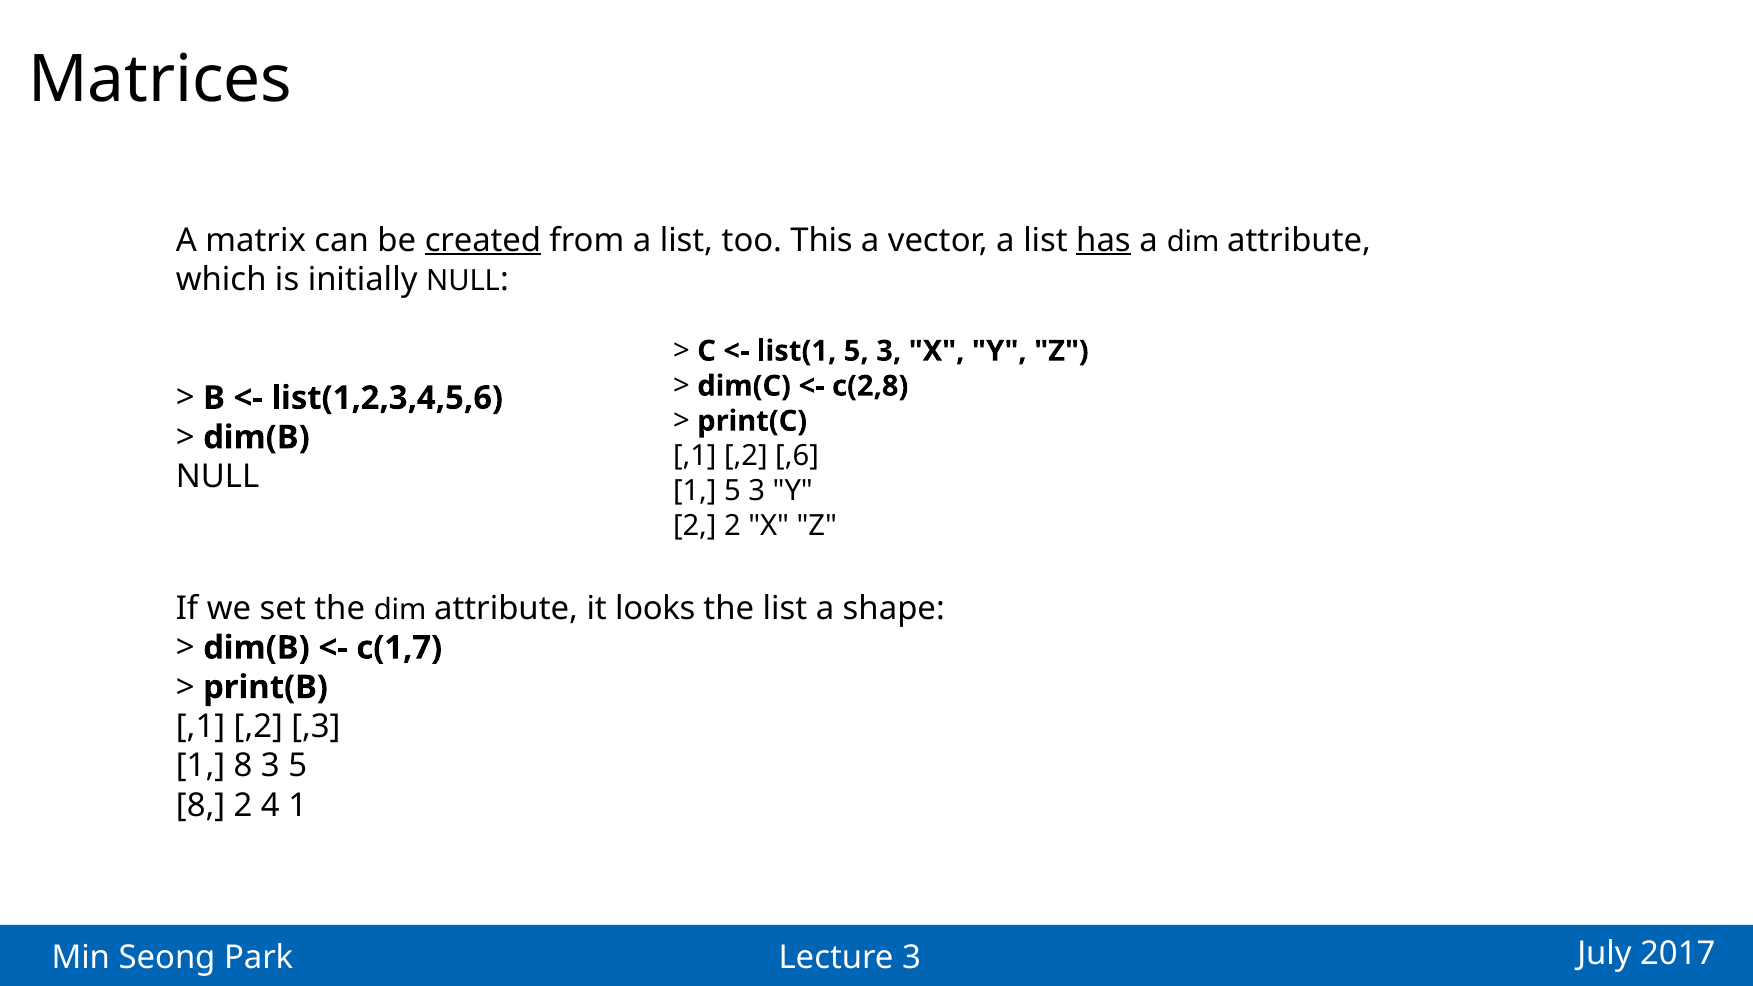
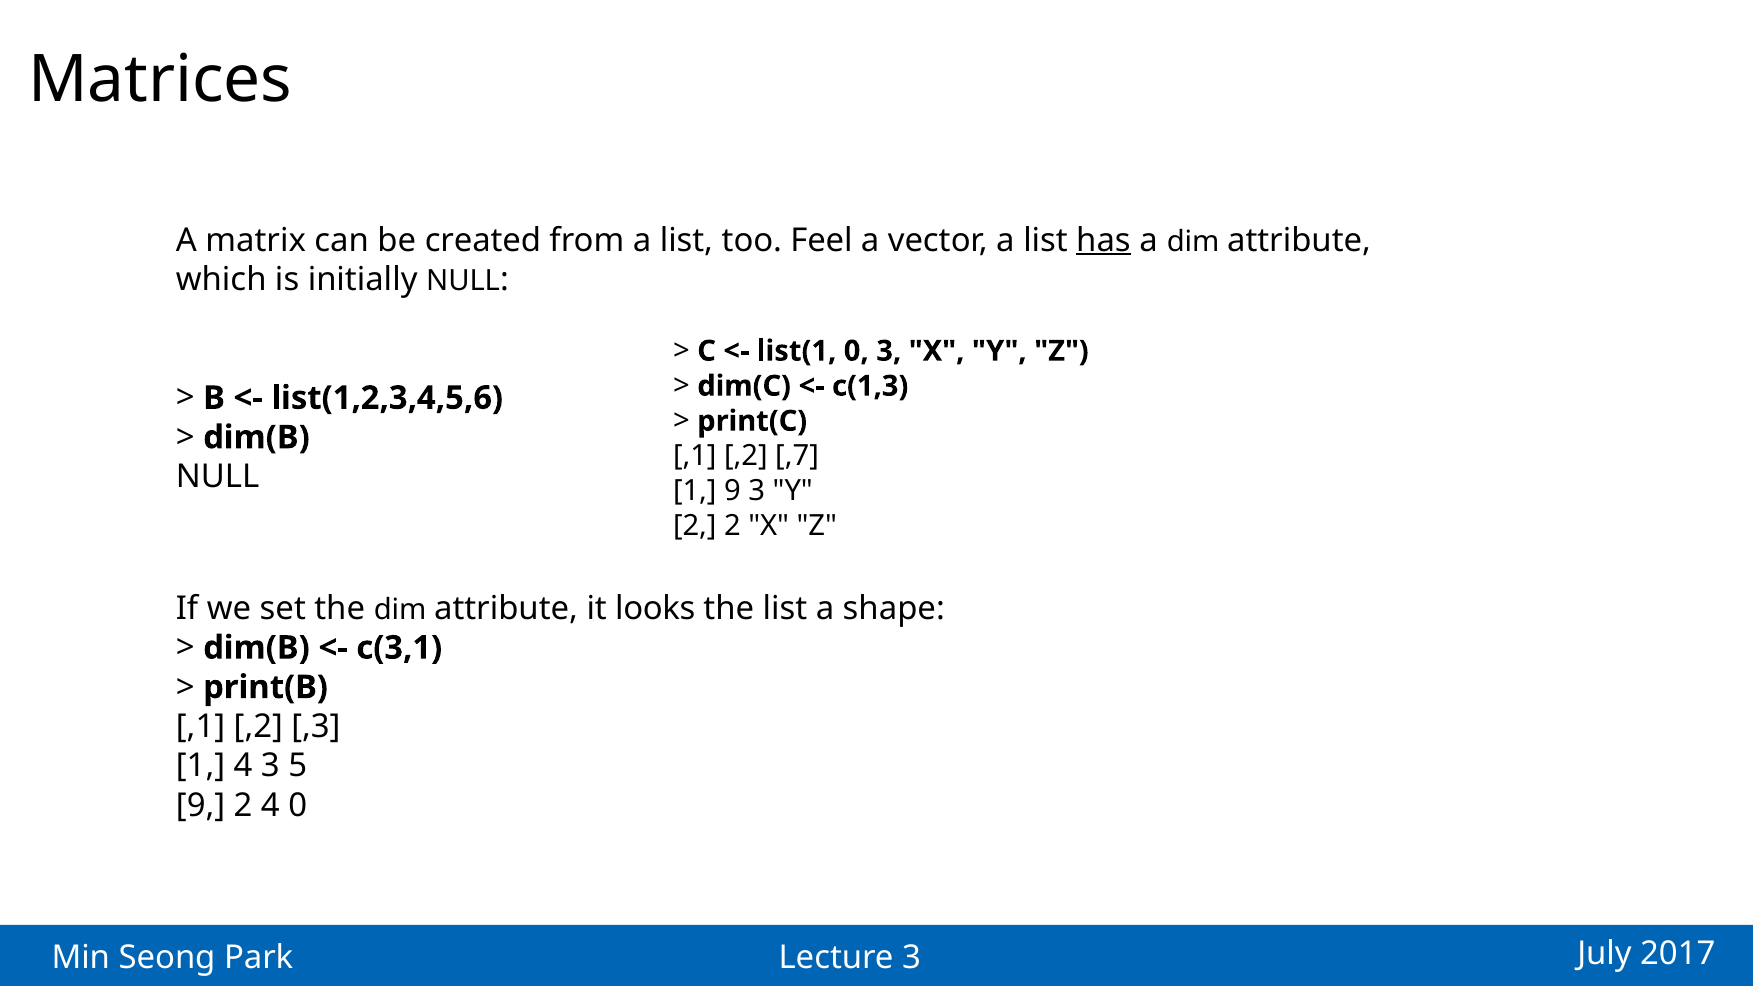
created underline: present -> none
This: This -> Feel
list(1 5: 5 -> 0
c(2,8: c(2,8 -> c(1,3
,6: ,6 -> ,7
1 5: 5 -> 9
c(1,7: c(1,7 -> c(3,1
1 8: 8 -> 4
8 at (201, 806): 8 -> 9
4 1: 1 -> 0
